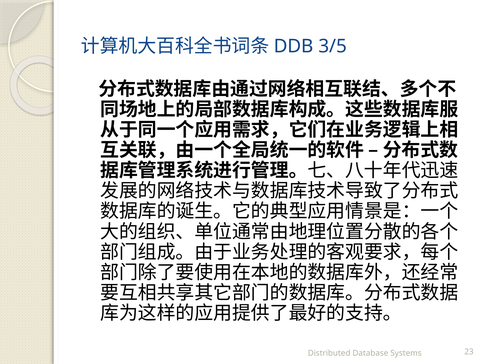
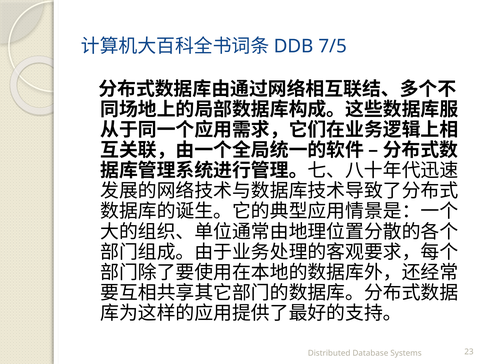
3/5: 3/5 -> 7/5
